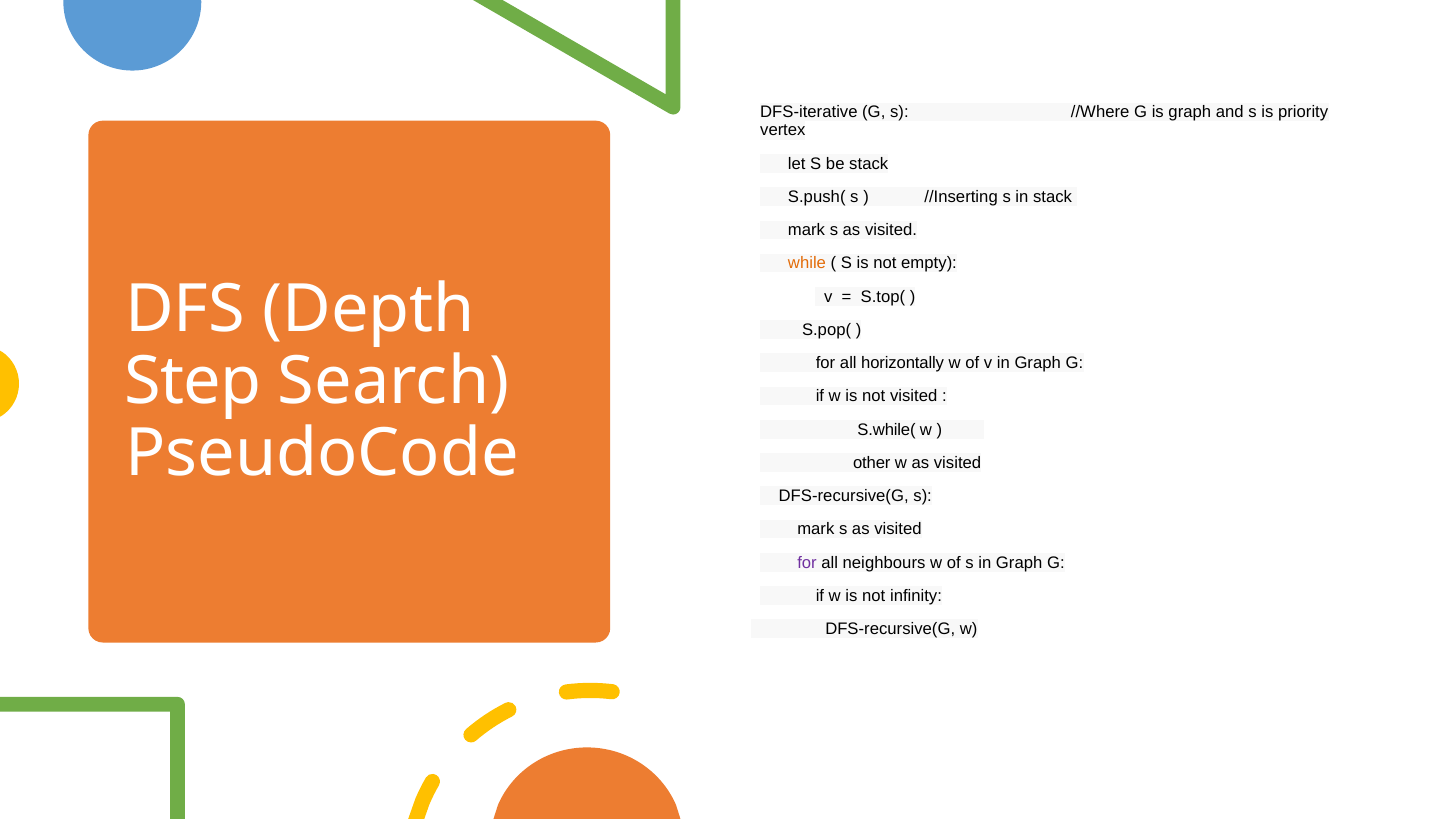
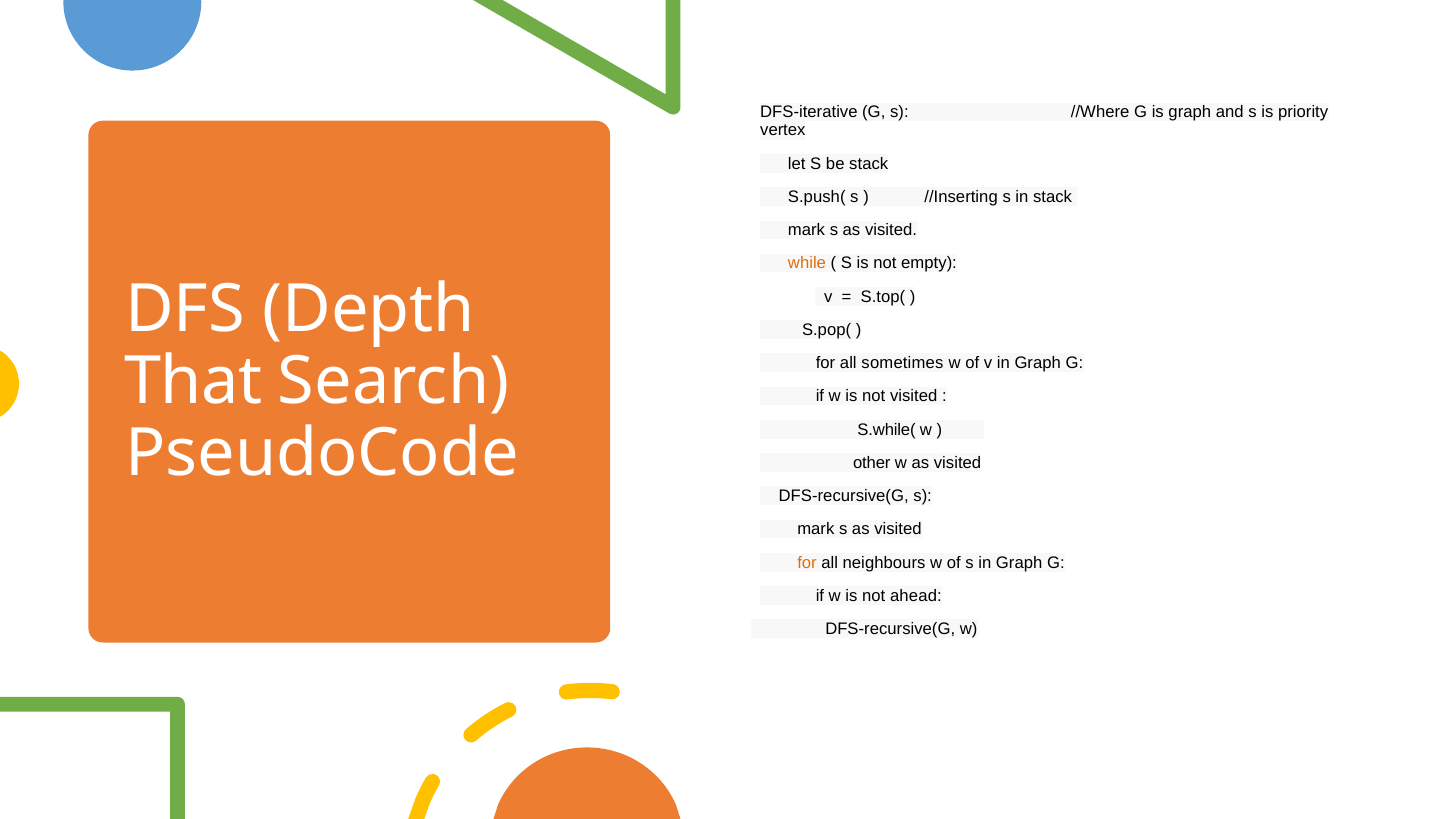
horizontally: horizontally -> sometimes
Step: Step -> That
for at (807, 563) colour: purple -> orange
infinity: infinity -> ahead
